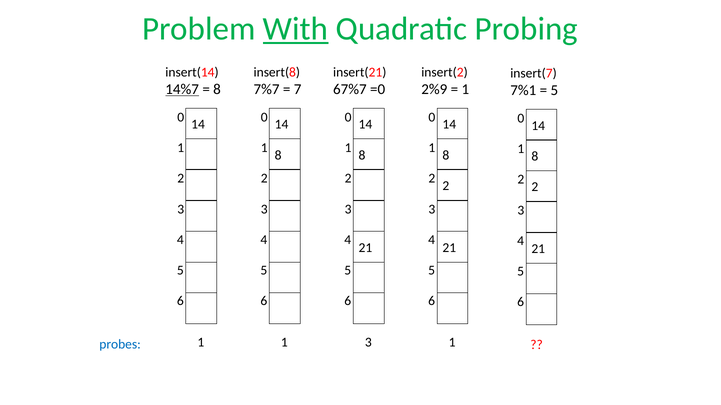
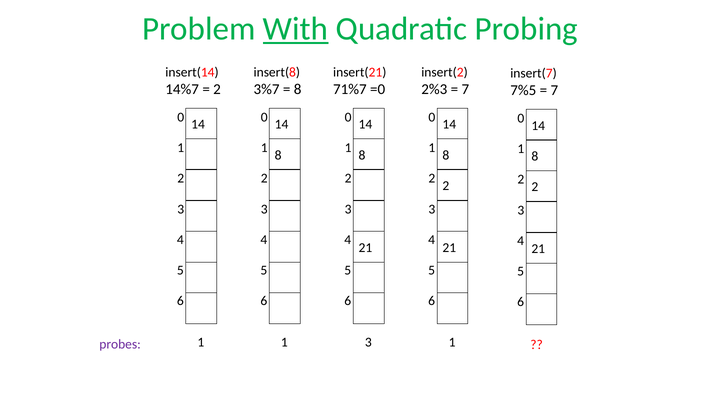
14%7 underline: present -> none
8 at (217, 89): 8 -> 2
7%7: 7%7 -> 3%7
7 at (298, 89): 7 -> 8
67%7: 67%7 -> 71%7
2%9: 2%9 -> 2%3
1 at (465, 89): 1 -> 7
7%1: 7%1 -> 7%5
5 at (554, 91): 5 -> 7
probes colour: blue -> purple
